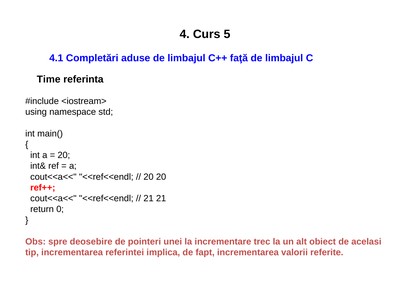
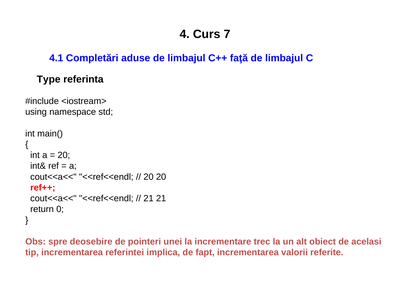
5: 5 -> 7
Time: Time -> Type
